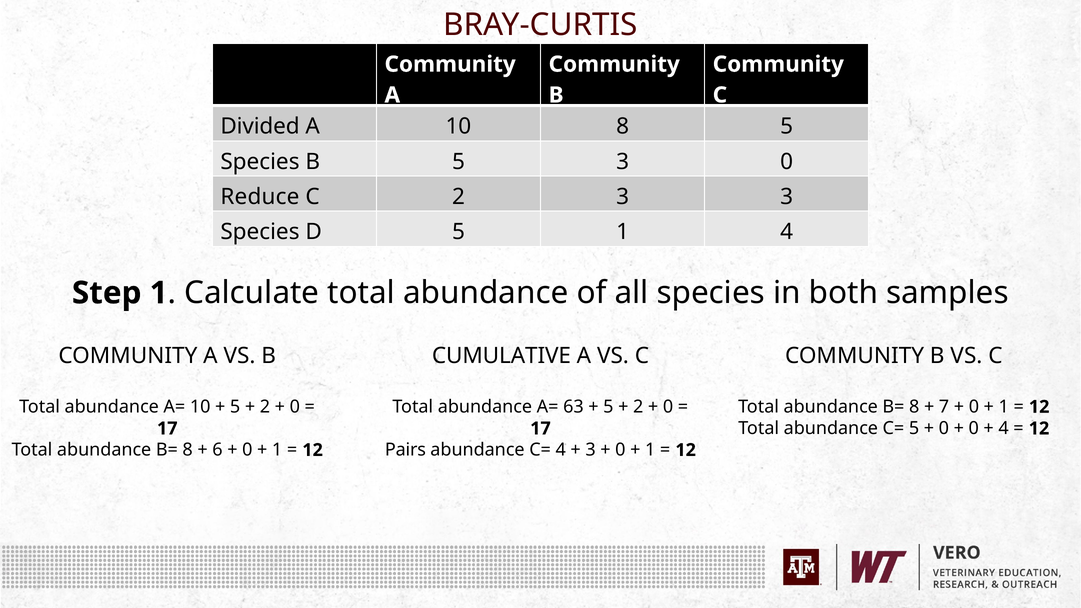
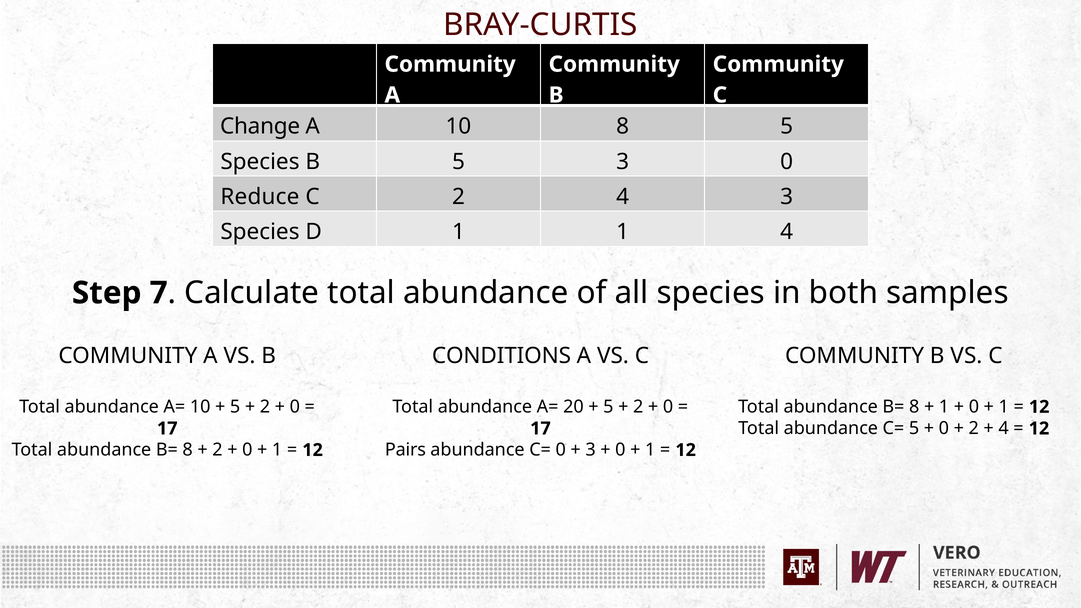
Divided: Divided -> Change
2 3: 3 -> 4
D 5: 5 -> 1
Step 1: 1 -> 7
CUMULATIVE: CUMULATIVE -> CONDITIONS
63: 63 -> 20
7 at (944, 407): 7 -> 1
0 at (974, 428): 0 -> 2
6 at (217, 450): 6 -> 2
C= 4: 4 -> 0
